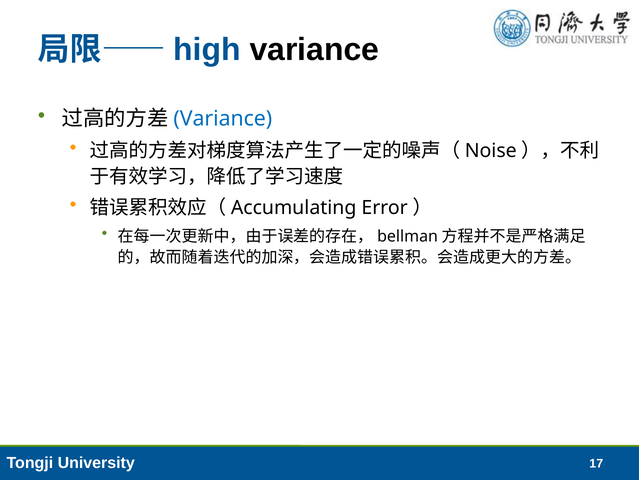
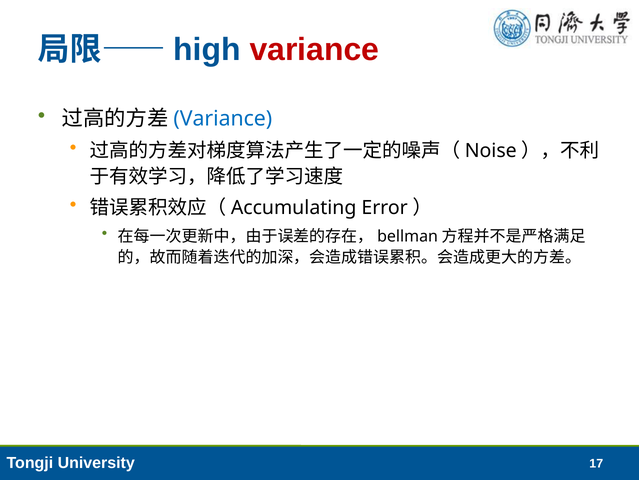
variance at (314, 49) colour: black -> red
